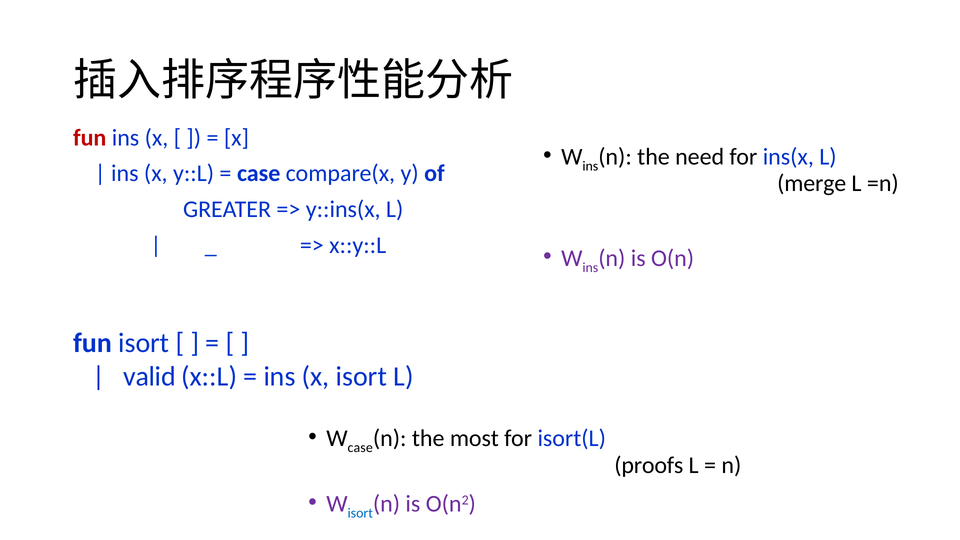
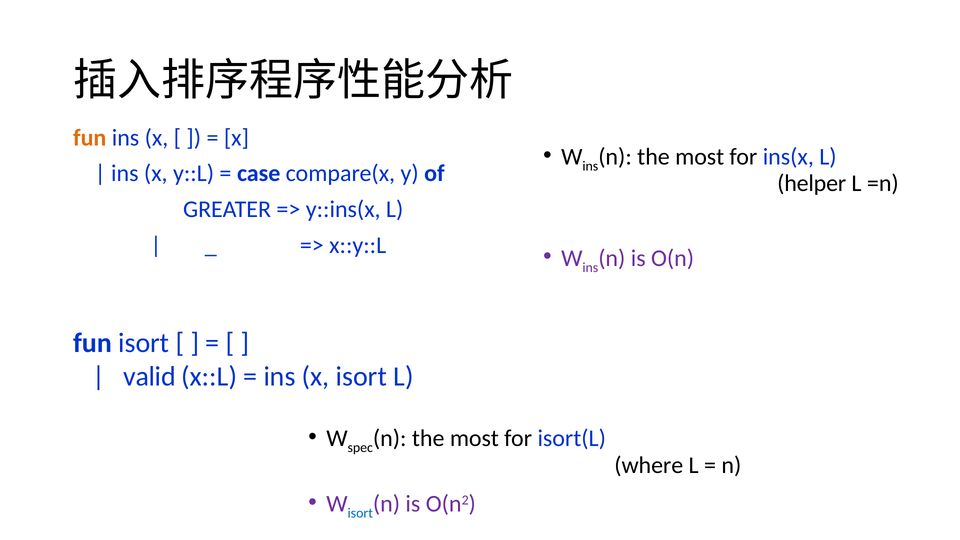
fun at (90, 138) colour: red -> orange
ins n the need: need -> most
merge: merge -> helper
case at (360, 448): case -> spec
proofs: proofs -> where
